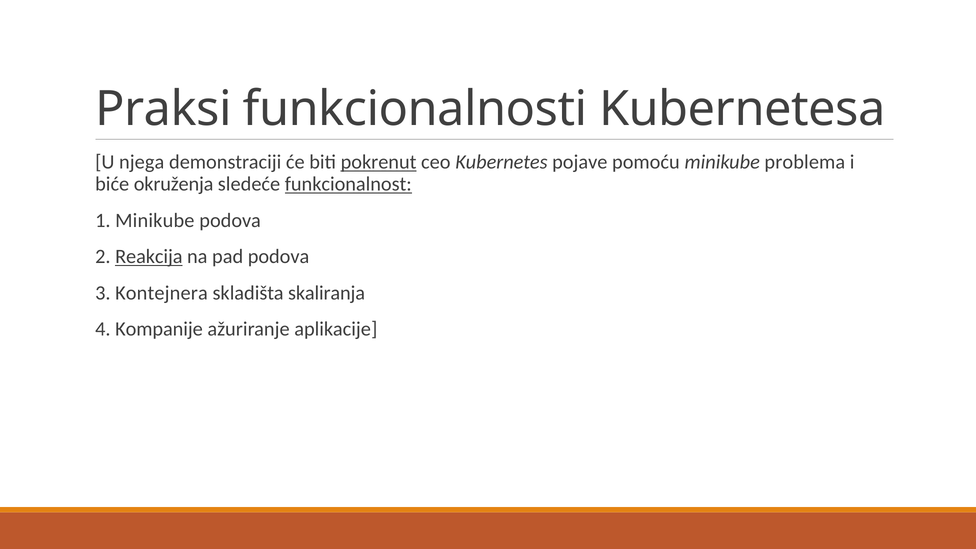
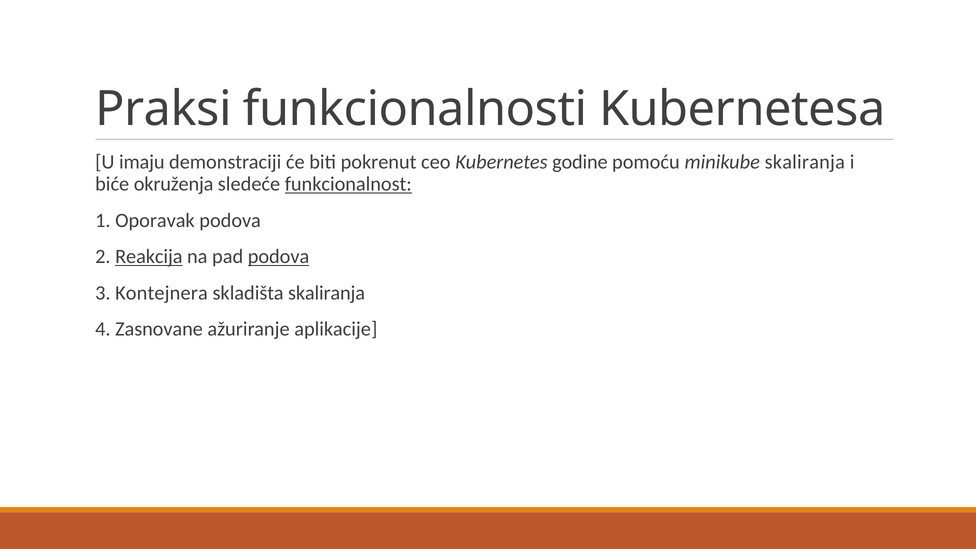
njega: njega -> imaju
pokrenut underline: present -> none
pojave: pojave -> godine
minikube problema: problema -> skaliranja
1 Minikube: Minikube -> Oporavak
podova at (279, 257) underline: none -> present
Kompanije: Kompanije -> Zasnovane
